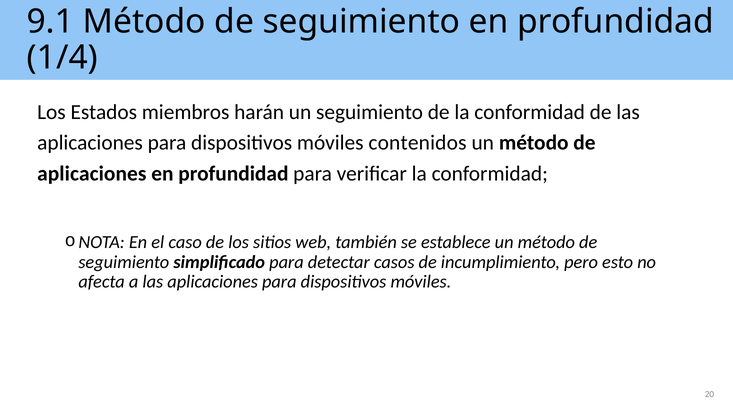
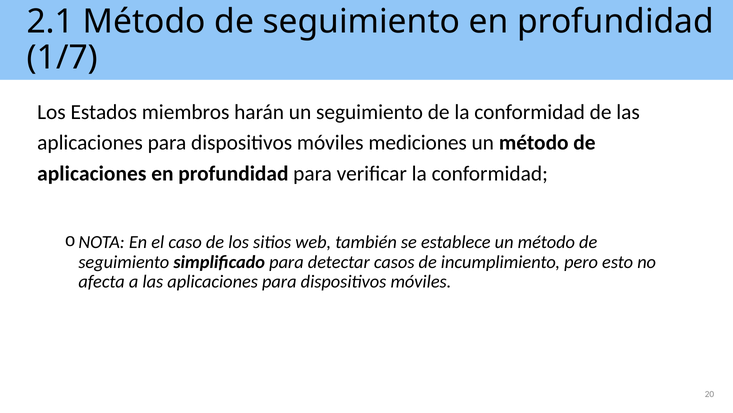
9.1: 9.1 -> 2.1
1/4: 1/4 -> 1/7
contenidos: contenidos -> mediciones
